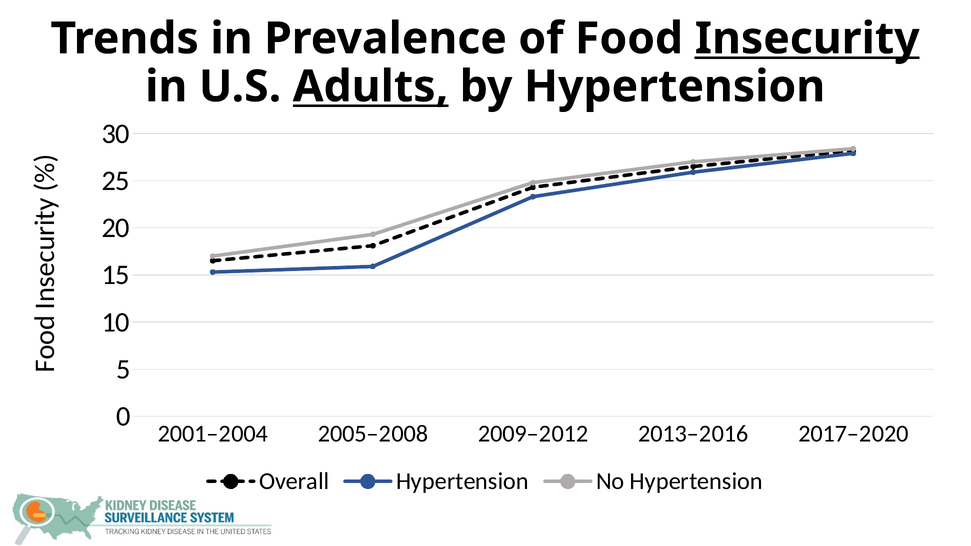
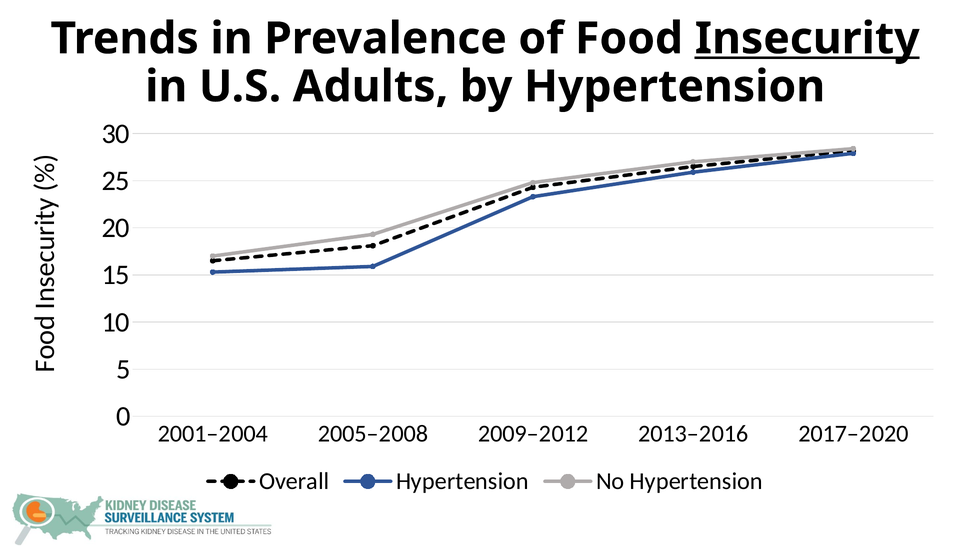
Adults underline: present -> none
